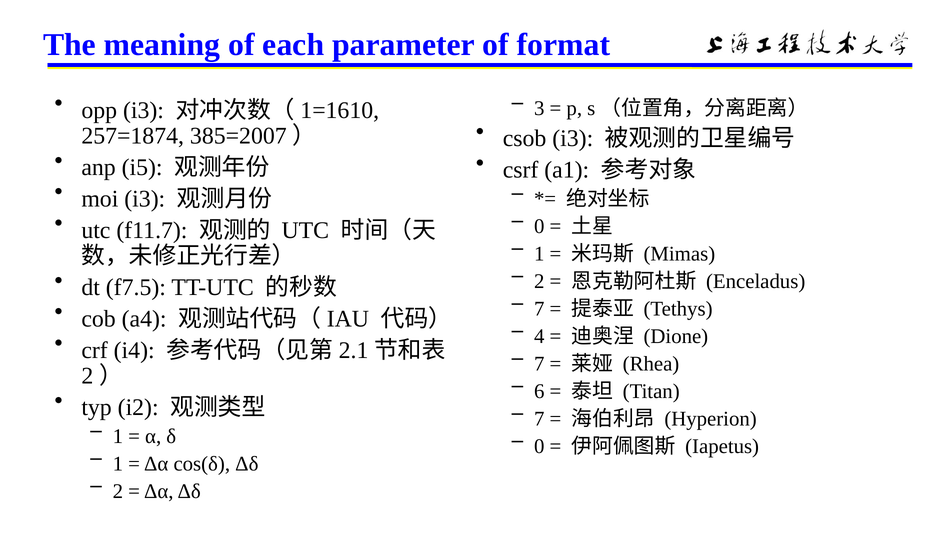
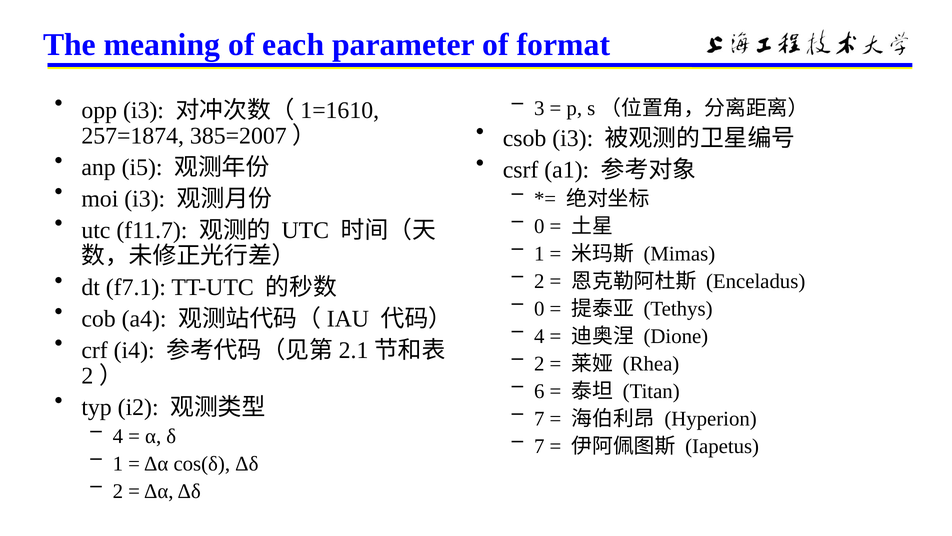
f7.5: f7.5 -> f7.1
7 at (539, 308): 7 -> 0
7 at (539, 363): 7 -> 2
1 at (118, 436): 1 -> 4
0 at (539, 446): 0 -> 7
